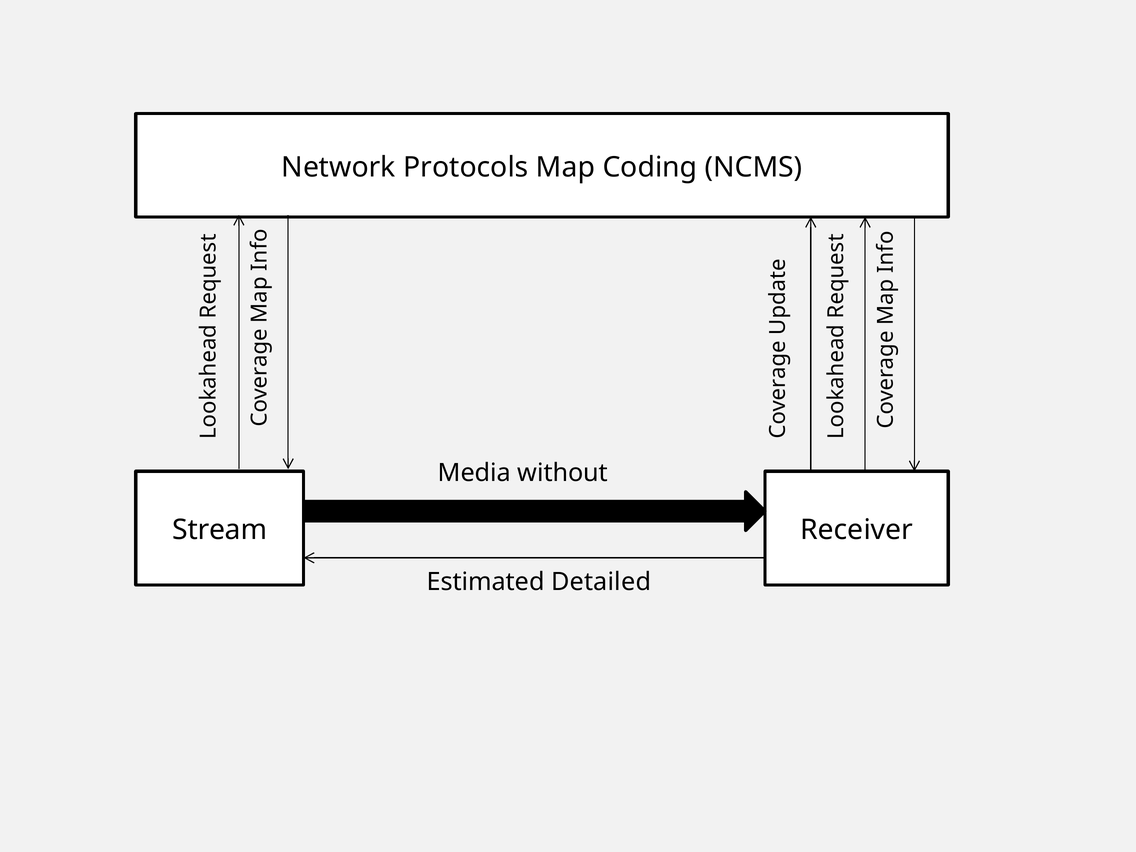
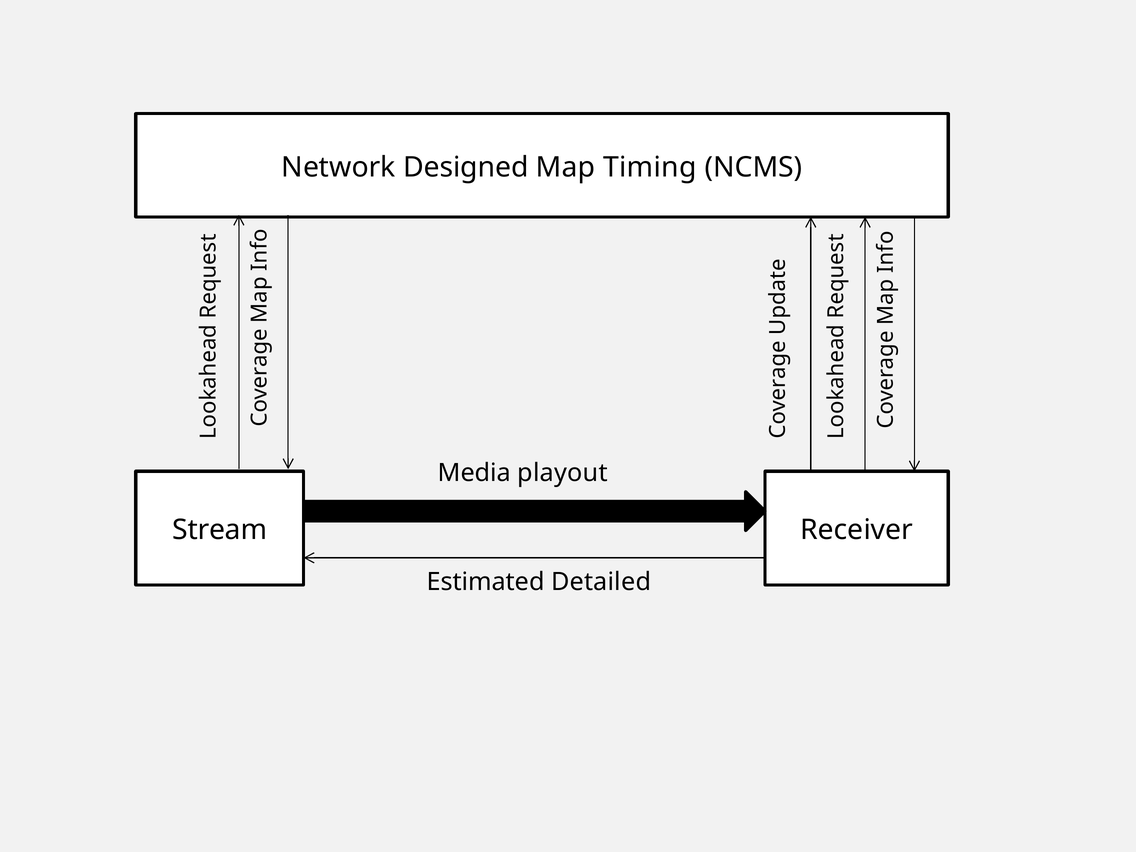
Protocols: Protocols -> Designed
Coding: Coding -> Timing
without: without -> playout
